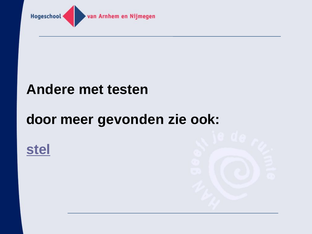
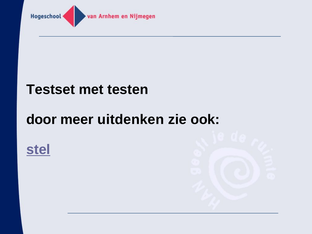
Andere: Andere -> Testset
gevonden: gevonden -> uitdenken
